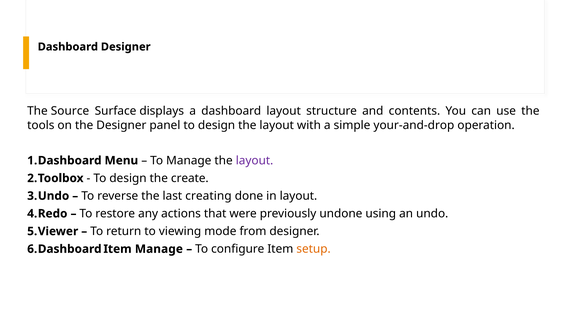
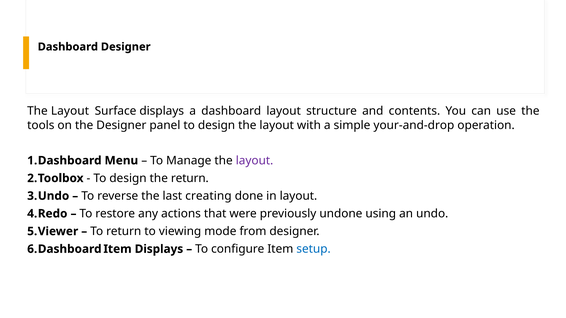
Source at (70, 111): Source -> Layout
the create: create -> return
Item Manage: Manage -> Displays
setup colour: orange -> blue
